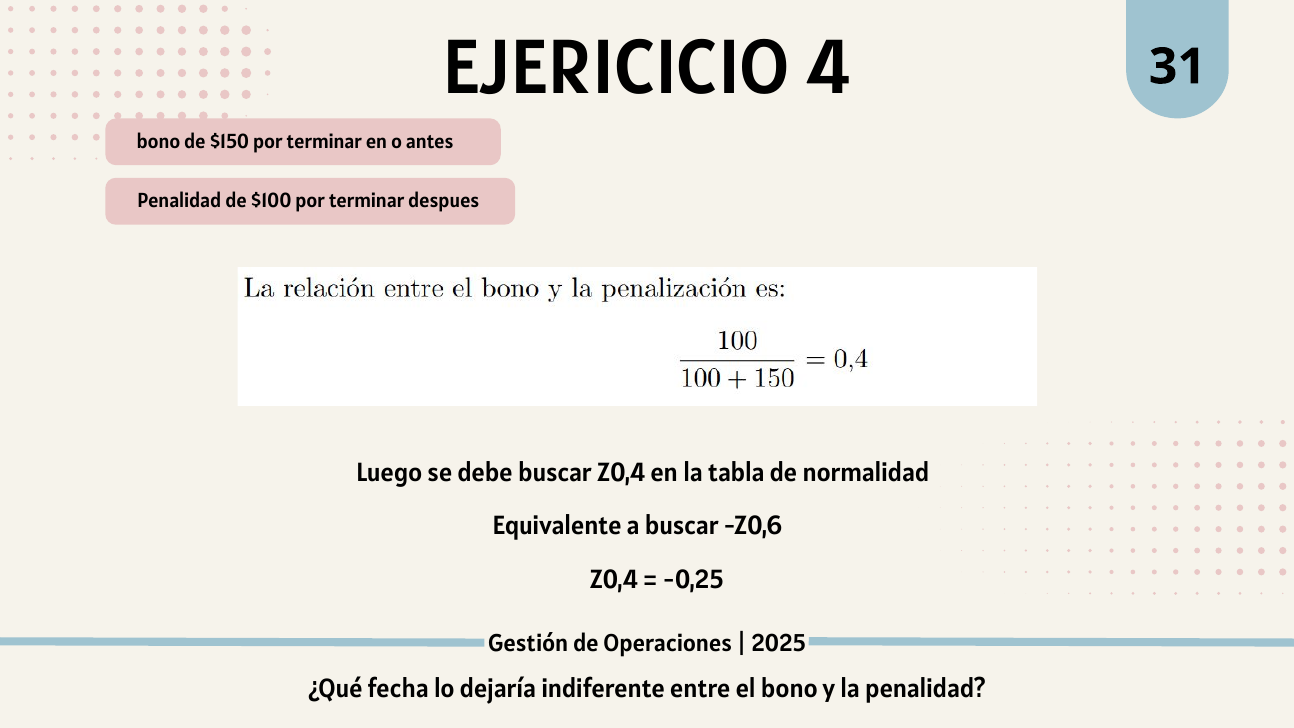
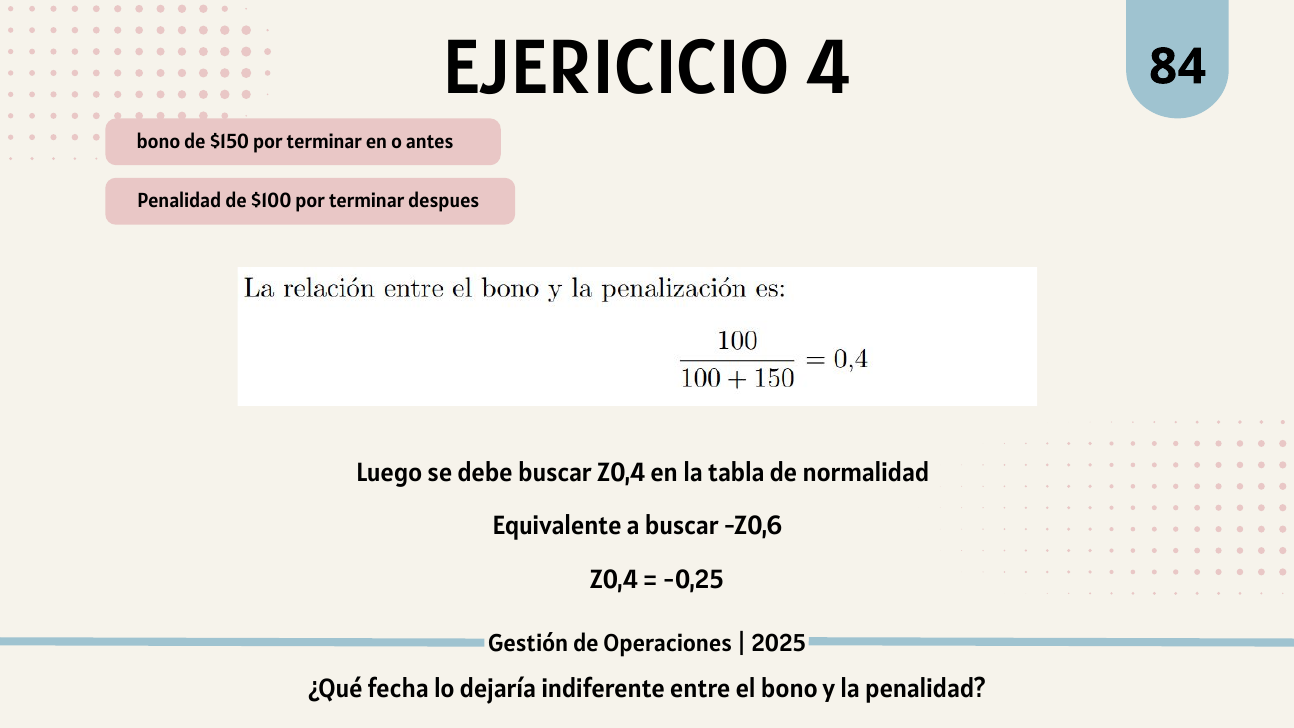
31: 31 -> 84
